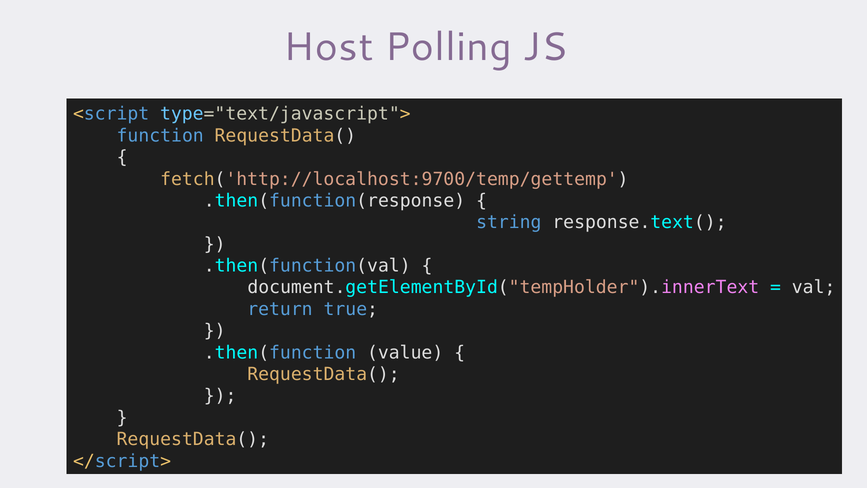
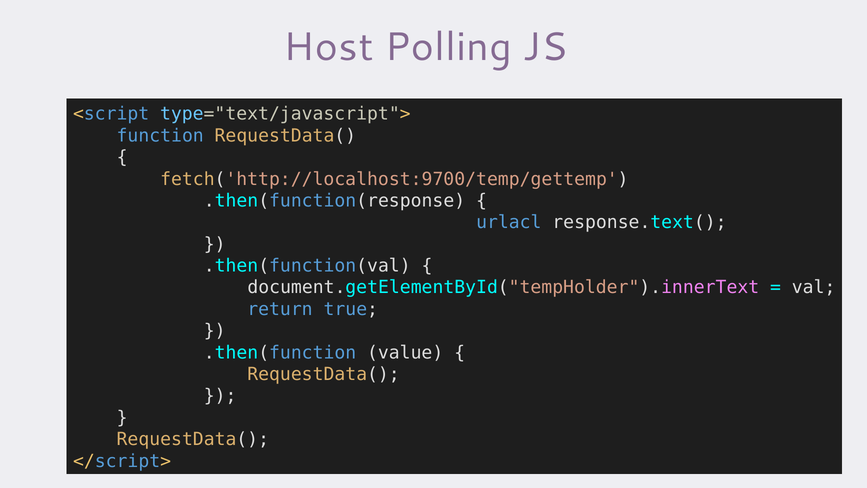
string: string -> urlacl
